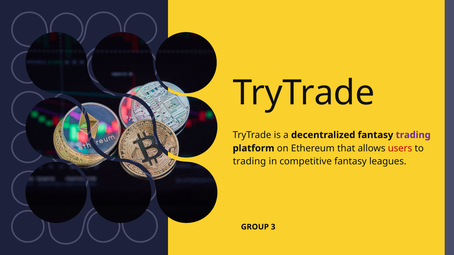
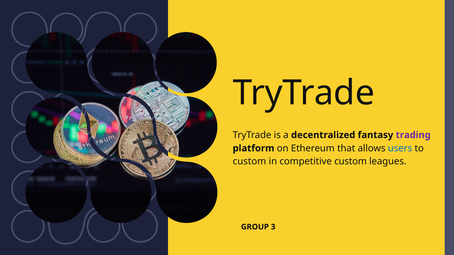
users colour: red -> blue
trading at (249, 162): trading -> custom
competitive fantasy: fantasy -> custom
